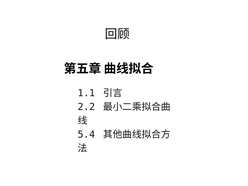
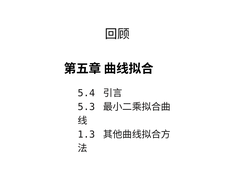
1.1: 1.1 -> 5.4
2.2: 2.2 -> 5.3
5.4: 5.4 -> 1.3
